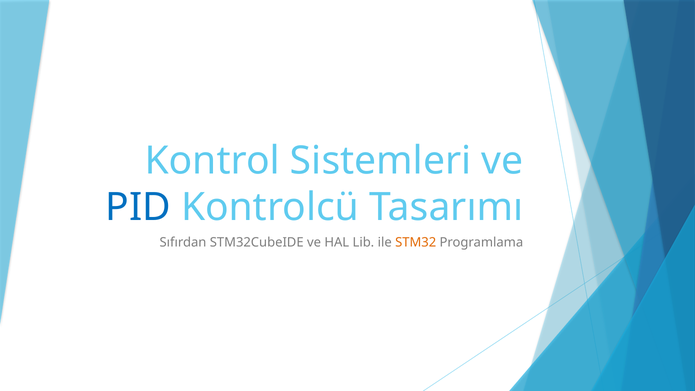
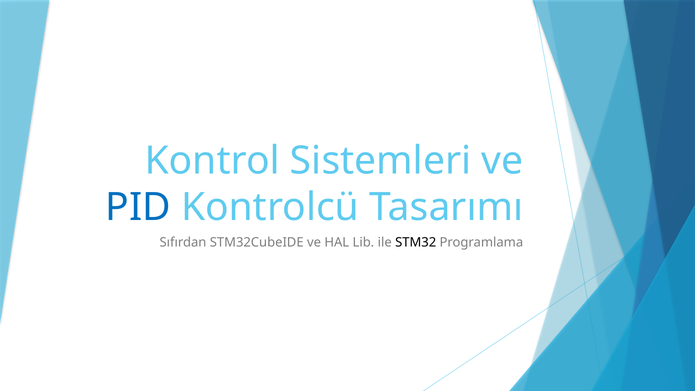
STM32 colour: orange -> black
